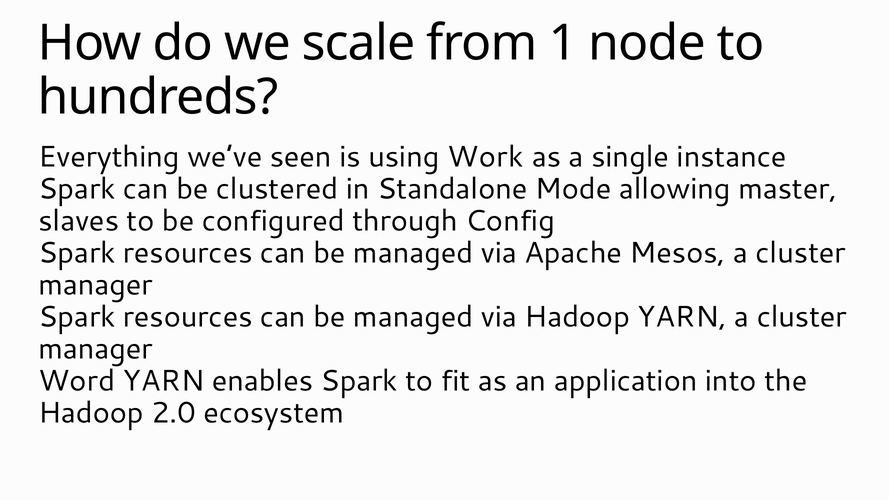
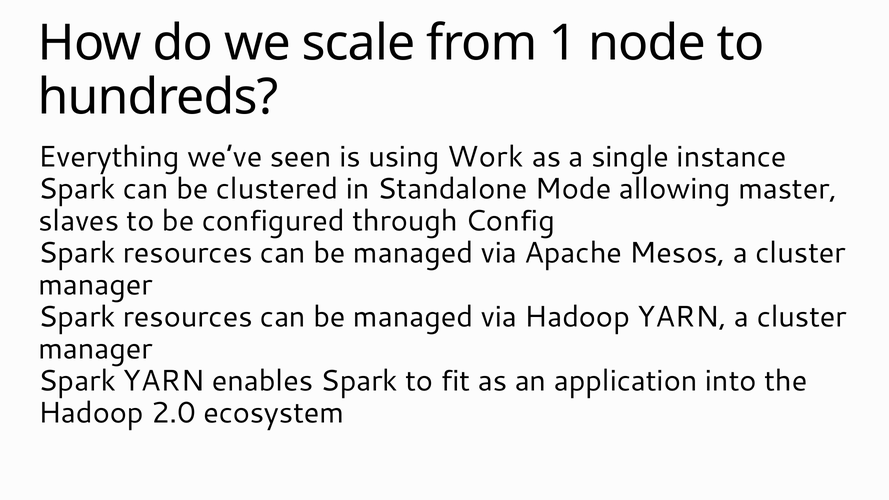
Word at (77, 381): Word -> Spark
